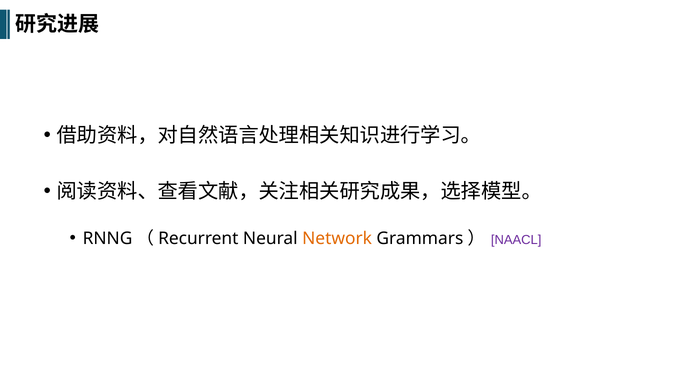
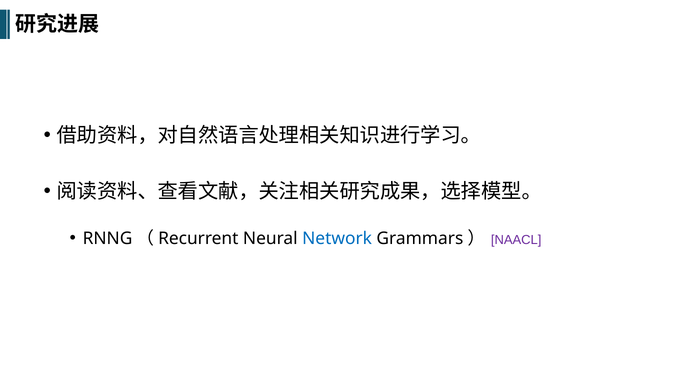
Network colour: orange -> blue
